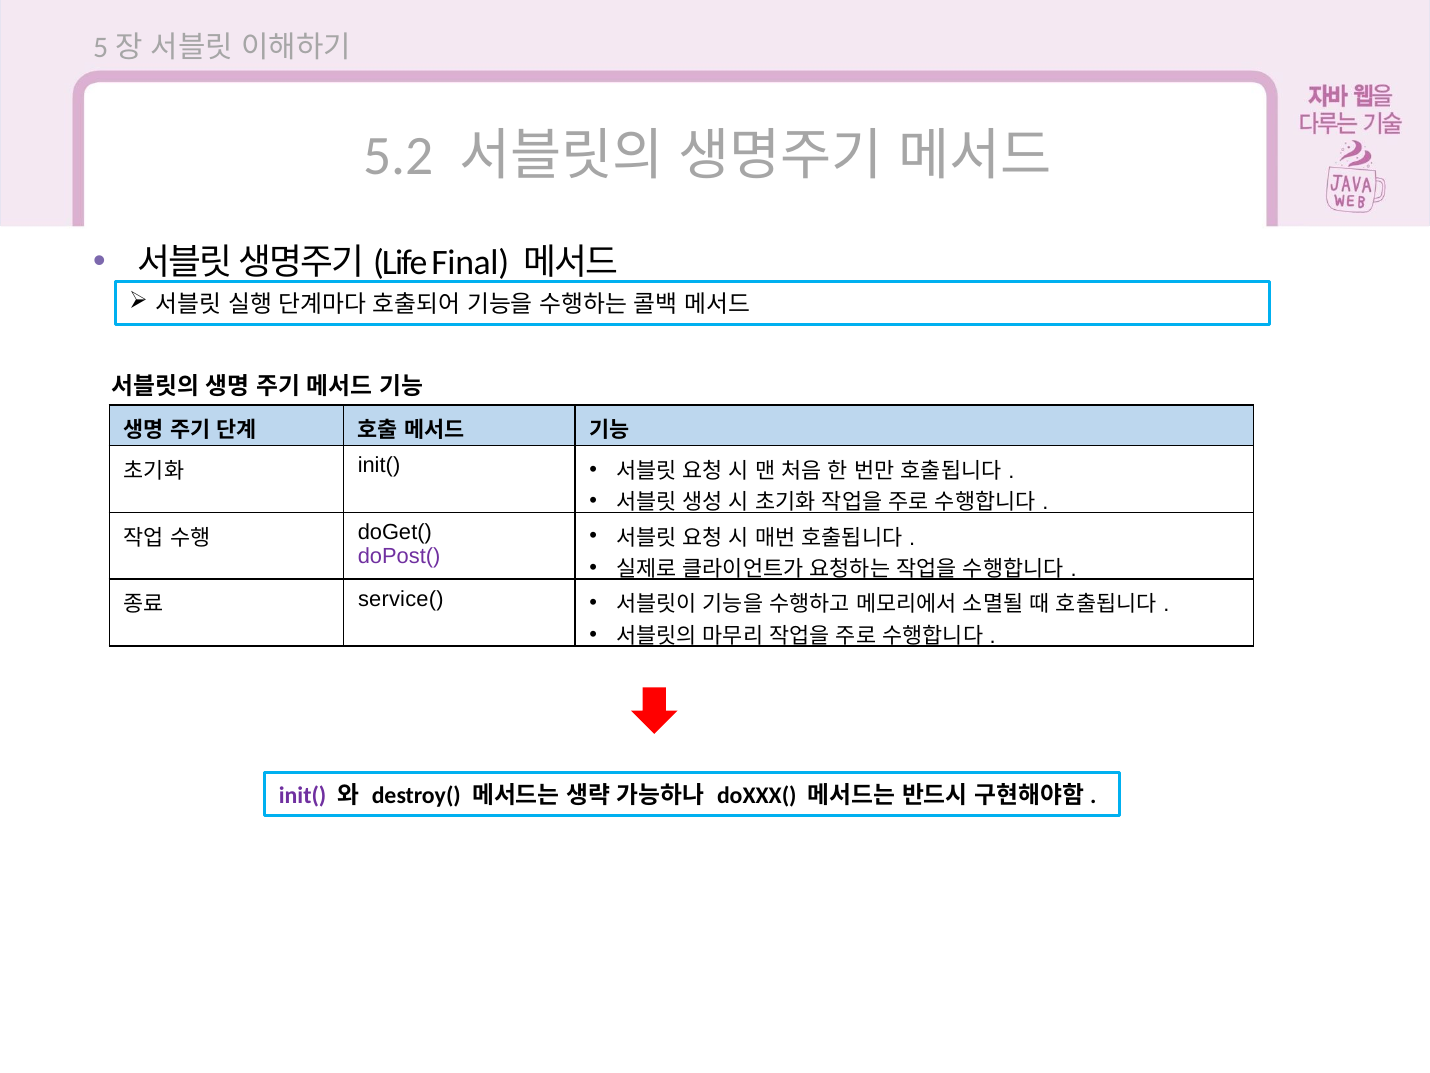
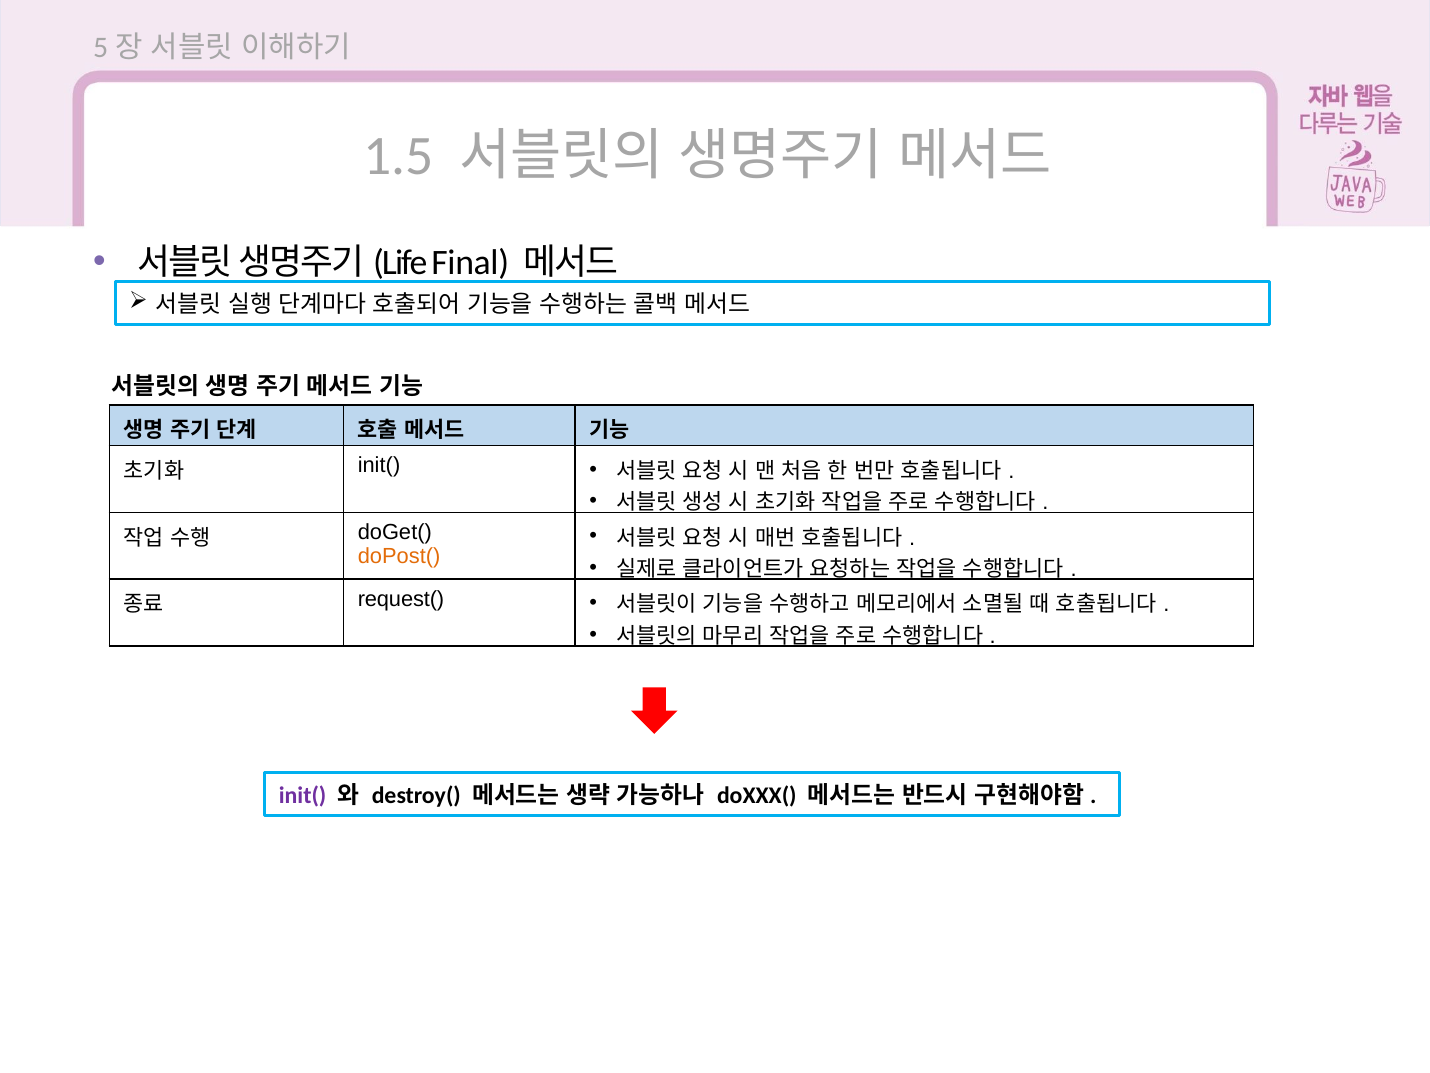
5.2: 5.2 -> 1.5
doPost( colour: purple -> orange
service(: service( -> request(
